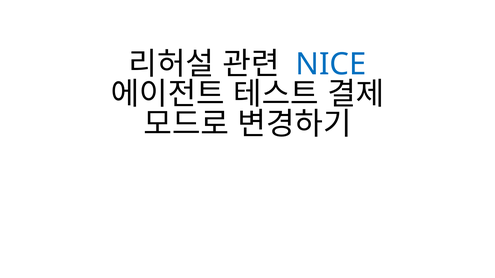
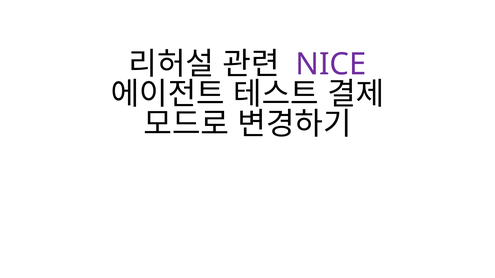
NICE colour: blue -> purple
